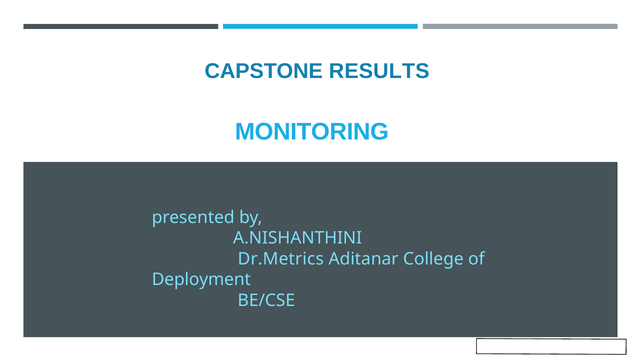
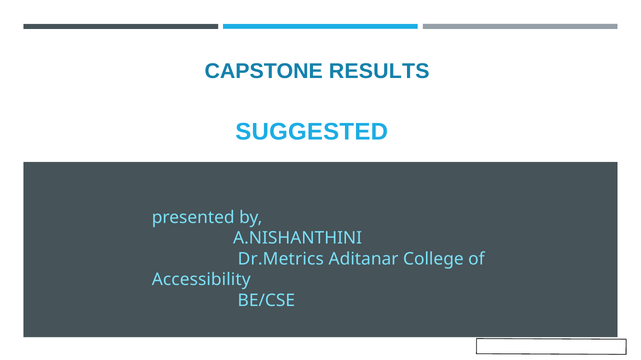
MONITORING: MONITORING -> SUGGESTED
Deployment: Deployment -> Accessibility
